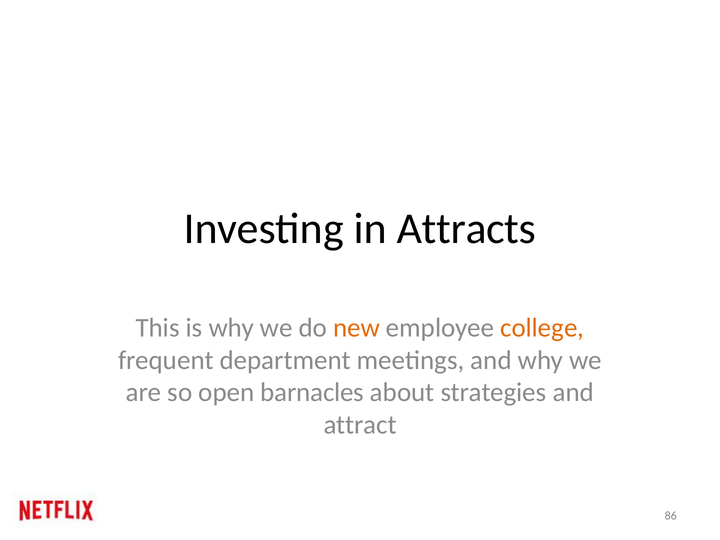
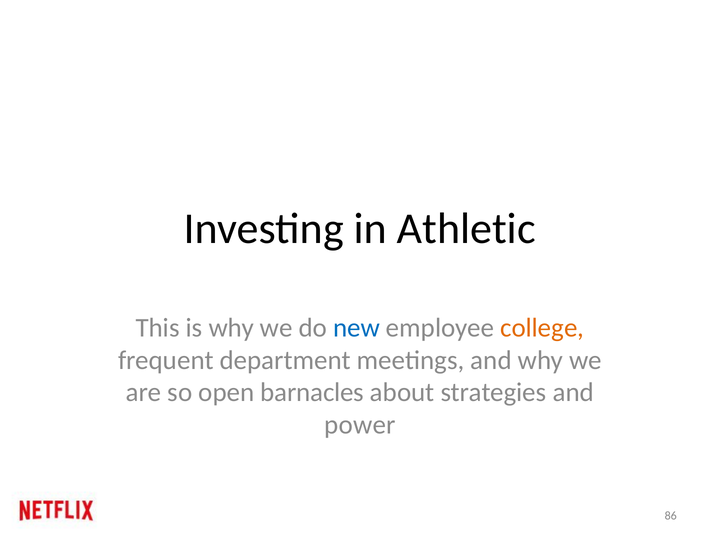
Attracts: Attracts -> Athletic
new colour: orange -> blue
attract: attract -> power
